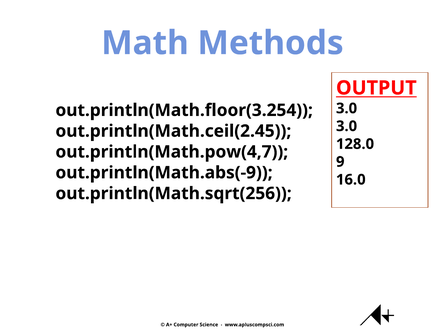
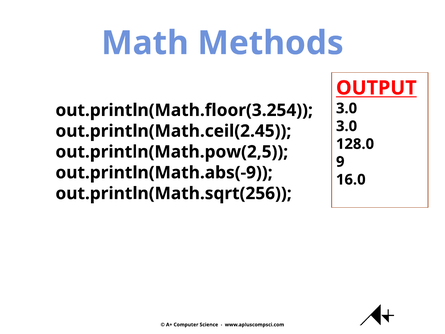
out.println(Math.pow(4,7: out.println(Math.pow(4,7 -> out.println(Math.pow(2,5
